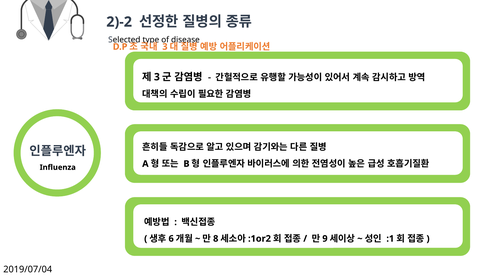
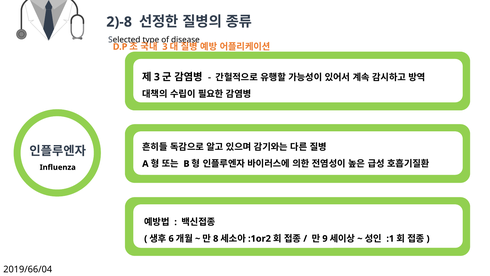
2)-2: 2)-2 -> 2)-8
2019/07/04: 2019/07/04 -> 2019/66/04
